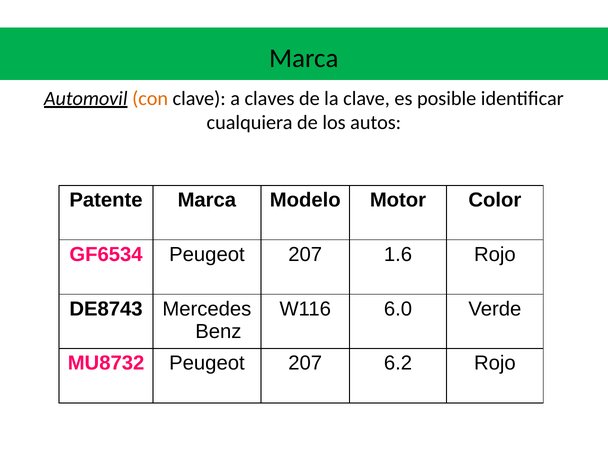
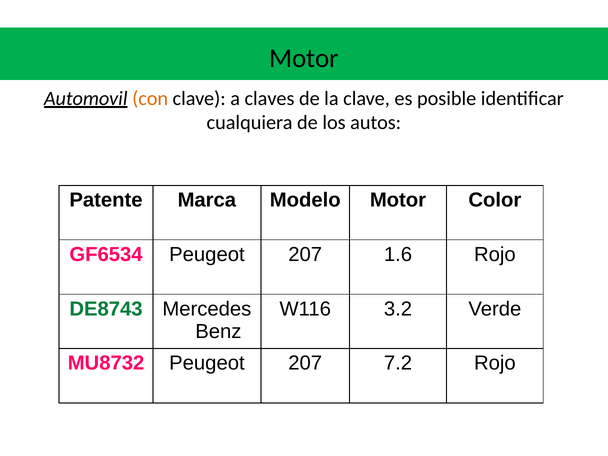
Marca at (304, 58): Marca -> Motor
DE8743 colour: black -> green
6.0: 6.0 -> 3.2
6.2: 6.2 -> 7.2
